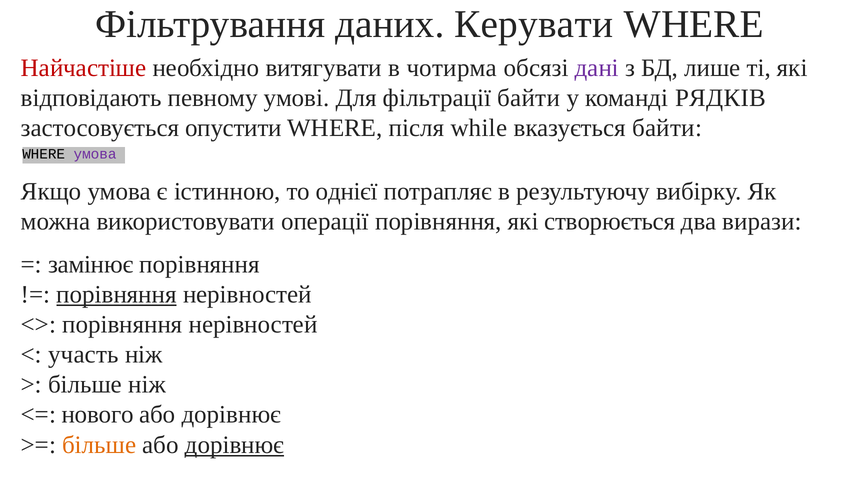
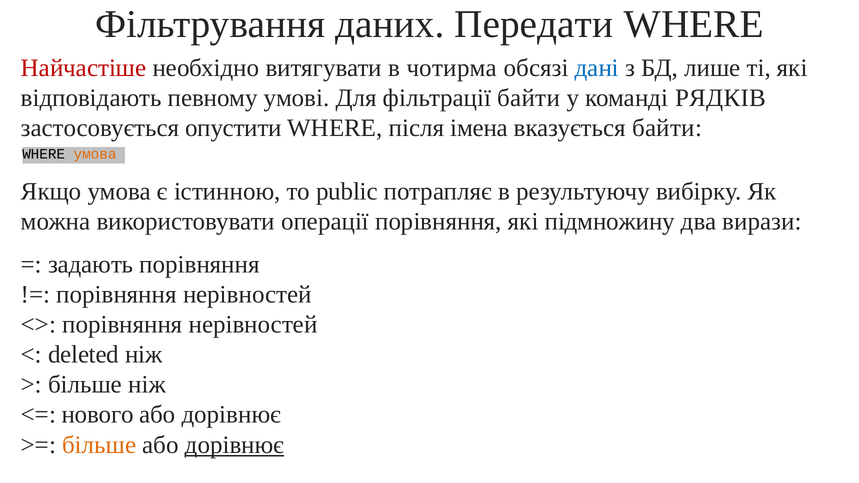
Керувати: Керувати -> Передати
дані colour: purple -> blue
while: while -> імена
умова at (95, 154) colour: purple -> orange
однієї: однієї -> public
створюється: створюється -> підмножину
замінює: замінює -> задають
порівняння at (117, 294) underline: present -> none
участь: участь -> deleted
